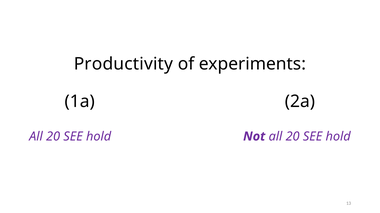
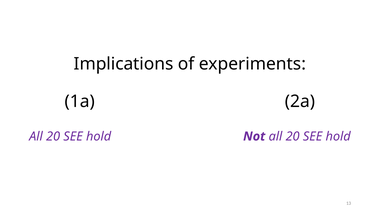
Productivity: Productivity -> Implications
